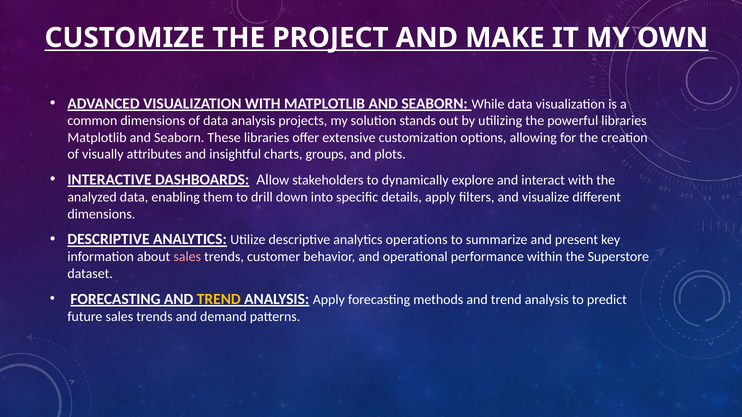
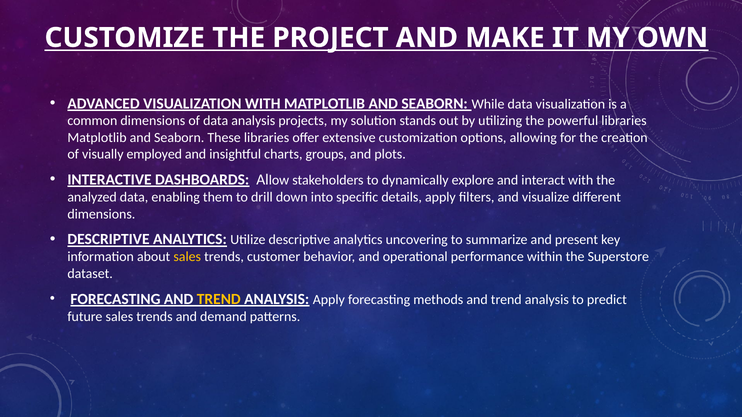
attributes: attributes -> employed
operations: operations -> uncovering
sales at (187, 257) colour: pink -> yellow
